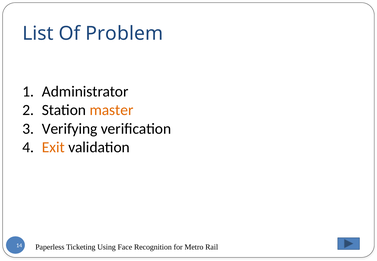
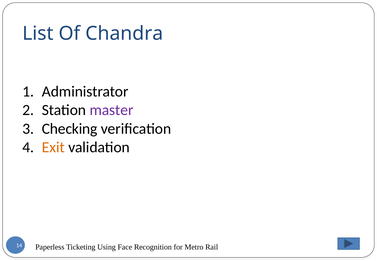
Problem: Problem -> Chandra
master colour: orange -> purple
Verifying: Verifying -> Checking
